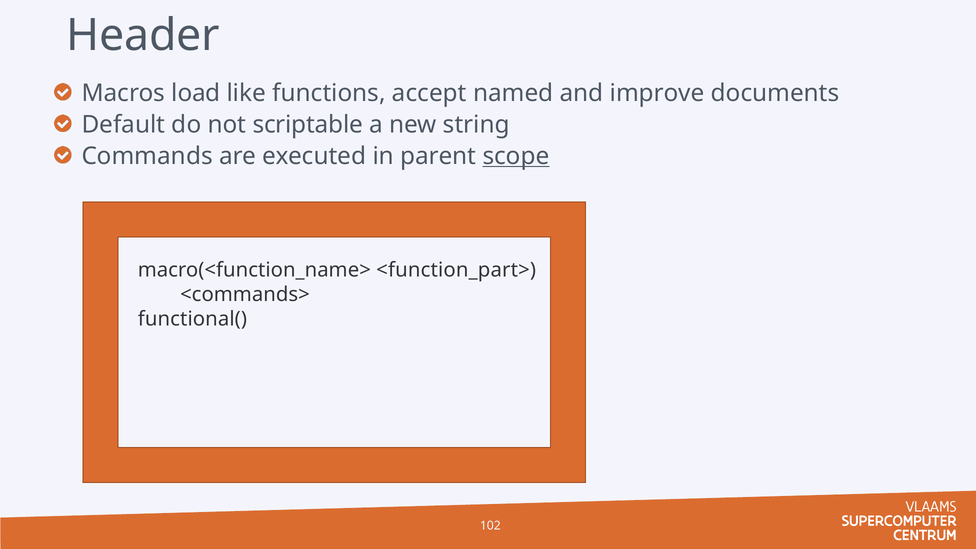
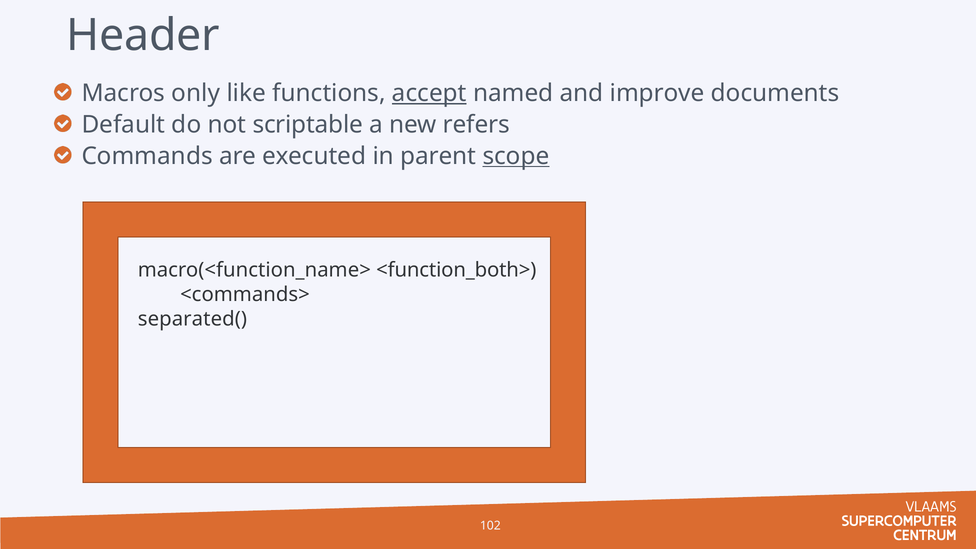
load: load -> only
accept underline: none -> present
string: string -> refers
<function_part>: <function_part> -> <function_both>
functional(: functional( -> separated(
